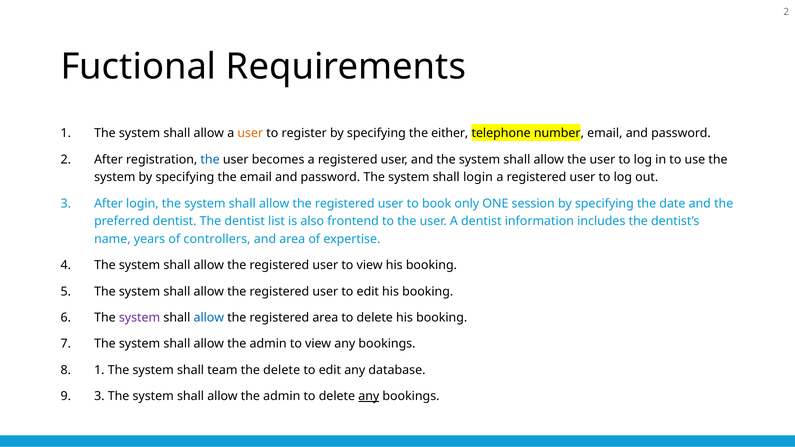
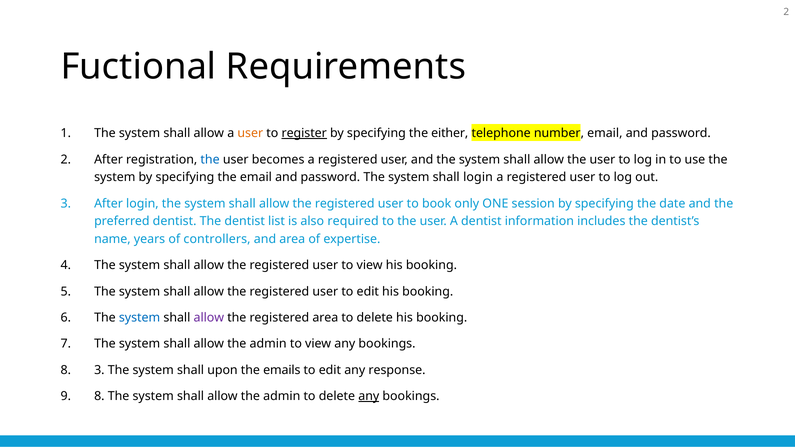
register underline: none -> present
frontend: frontend -> required
system at (140, 318) colour: purple -> blue
allow at (209, 318) colour: blue -> purple
8 1: 1 -> 3
team: team -> upon
the delete: delete -> emails
database: database -> response
9 3: 3 -> 8
